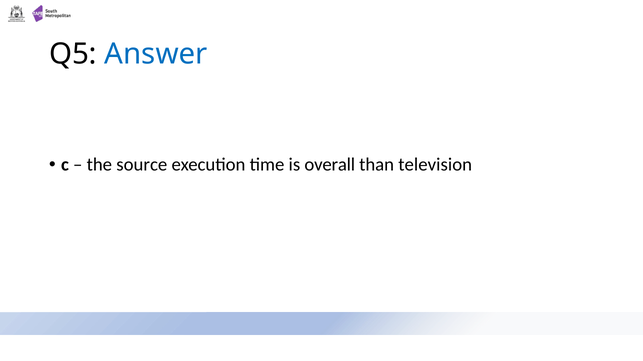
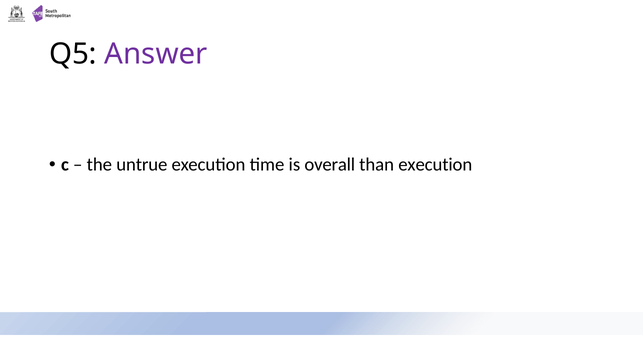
Answer colour: blue -> purple
source: source -> untrue
than television: television -> execution
